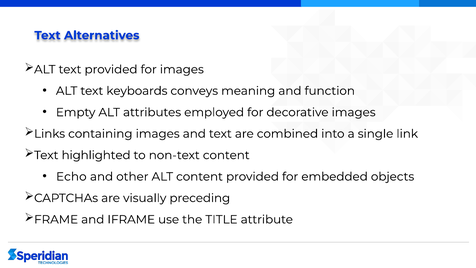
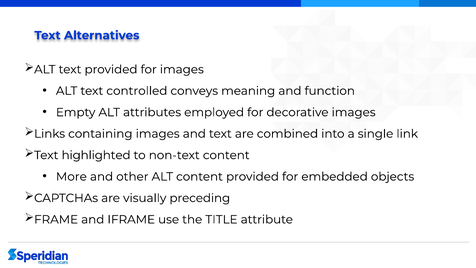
keyboards: keyboards -> controlled
Echo: Echo -> More
